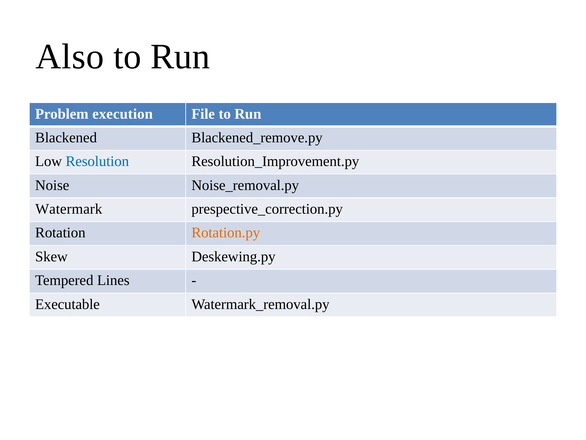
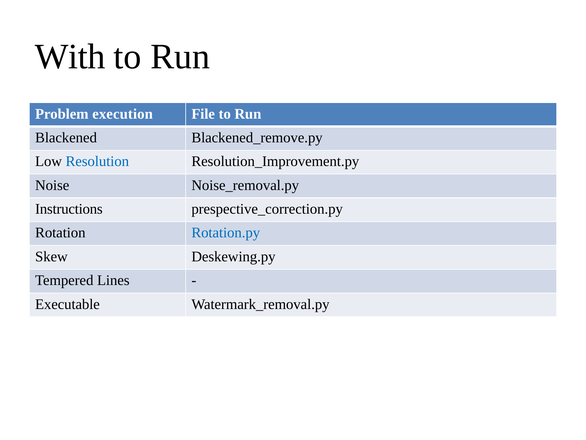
Also: Also -> With
Watermark: Watermark -> Instructions
Rotation.py colour: orange -> blue
